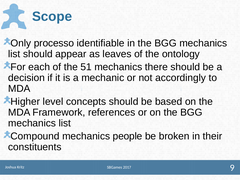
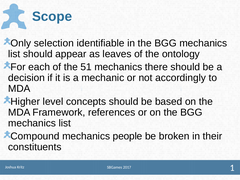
processo: processo -> selection
9: 9 -> 1
